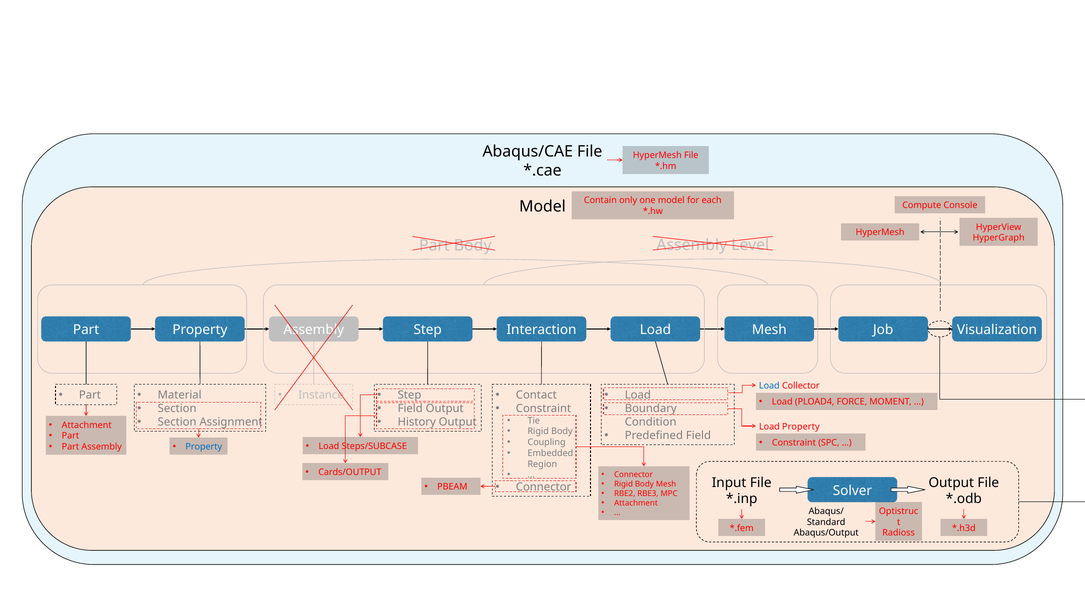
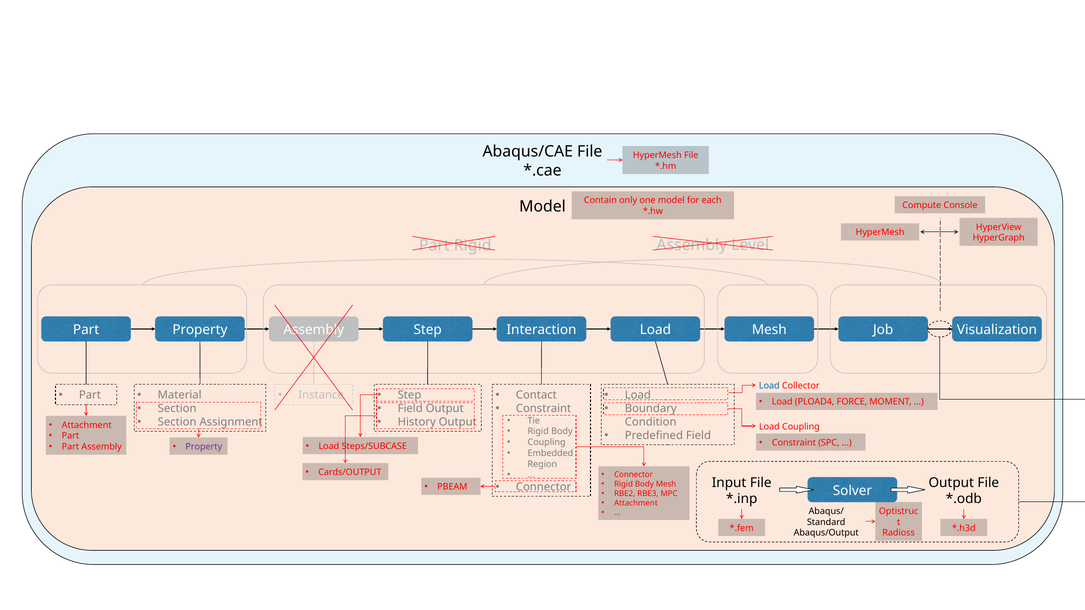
Part Body: Body -> Rigid
Load Property: Property -> Coupling
Property at (204, 447) colour: blue -> purple
